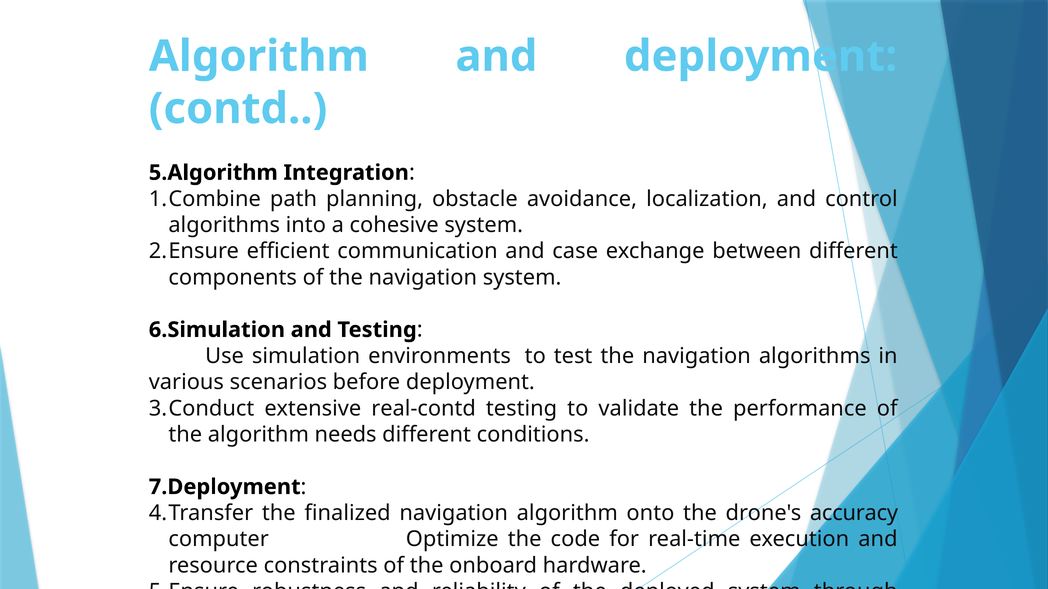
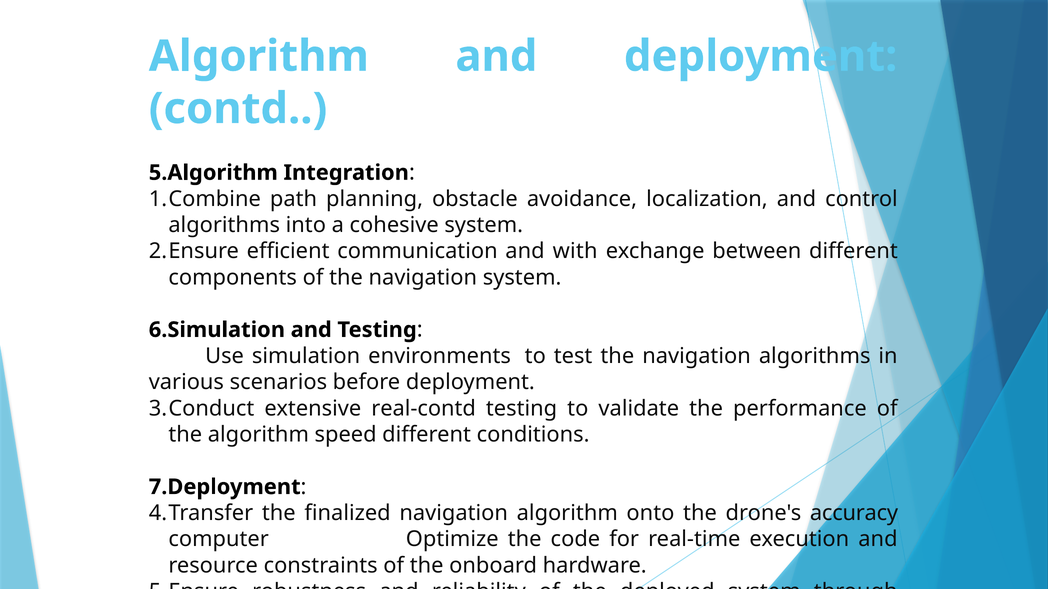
case: case -> with
needs: needs -> speed
